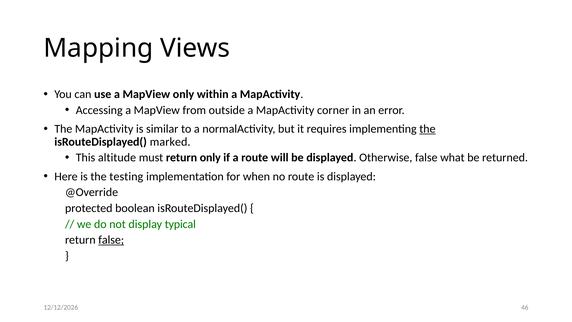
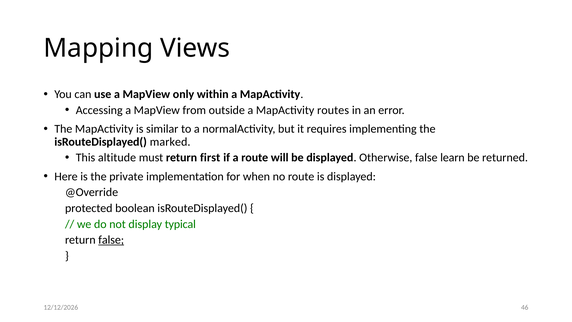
corner: corner -> routes
the at (427, 129) underline: present -> none
return only: only -> first
what: what -> learn
testing: testing -> private
